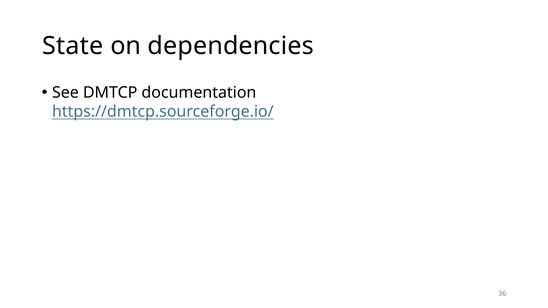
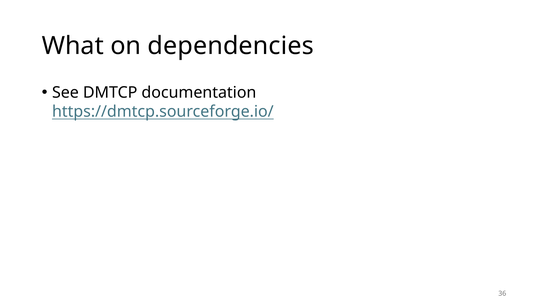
State: State -> What
